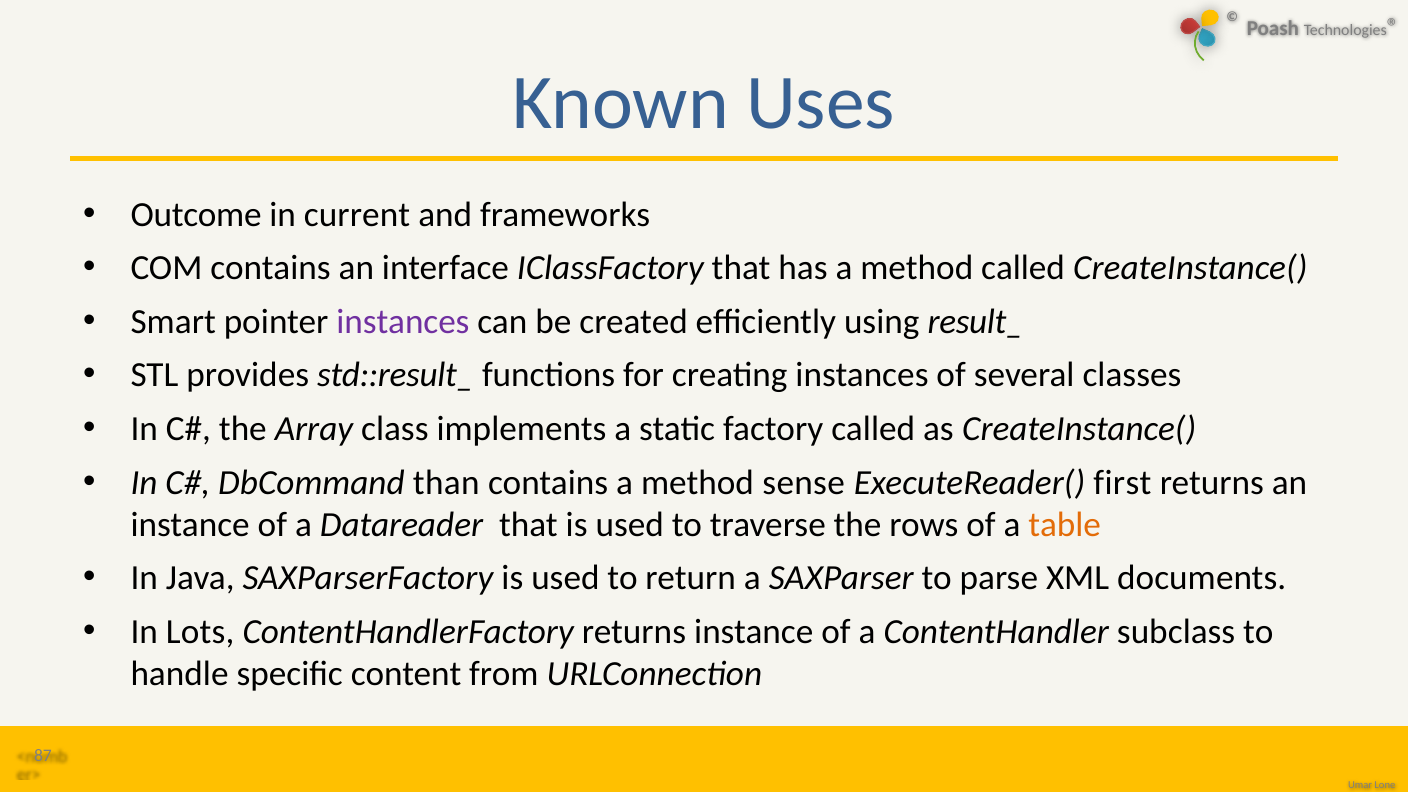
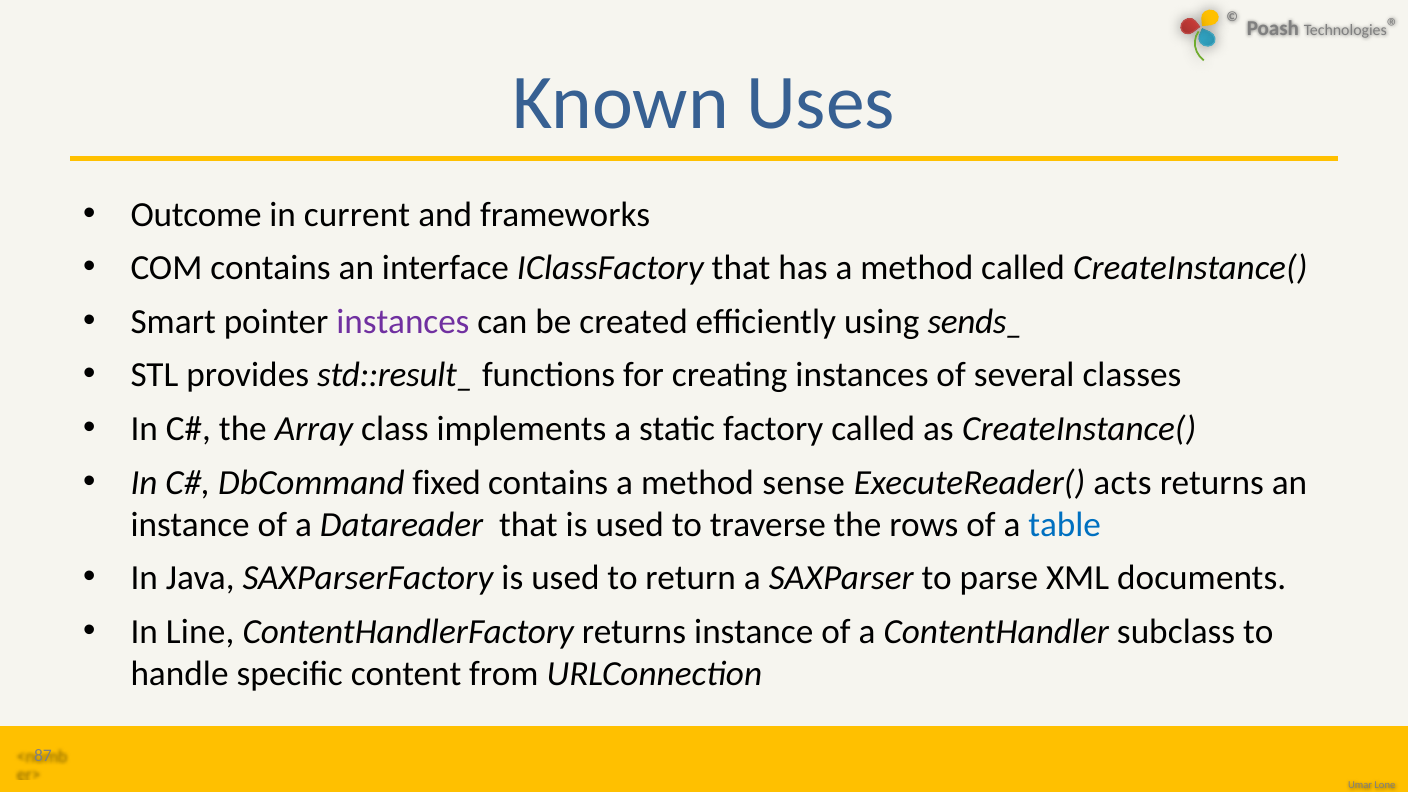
result_: result_ -> sends_
than: than -> fixed
first: first -> acts
table colour: orange -> blue
Lots: Lots -> Line
